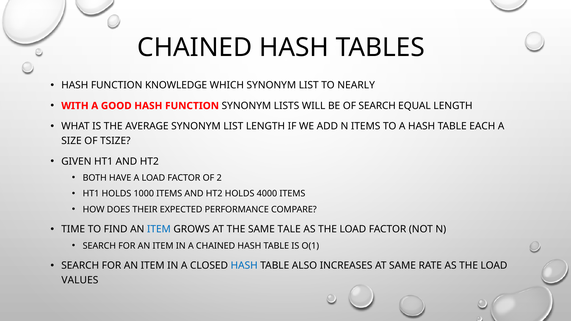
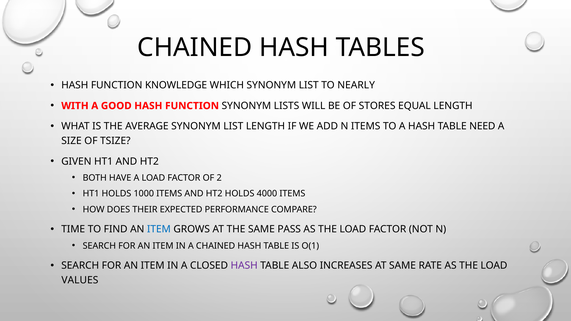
OF SEARCH: SEARCH -> STORES
EACH: EACH -> NEED
TALE: TALE -> PASS
HASH at (244, 266) colour: blue -> purple
